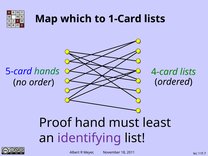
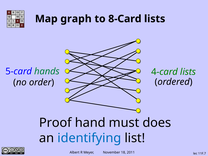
which: which -> graph
1-Card: 1-Card -> 8-Card
least: least -> does
identifying colour: purple -> blue
